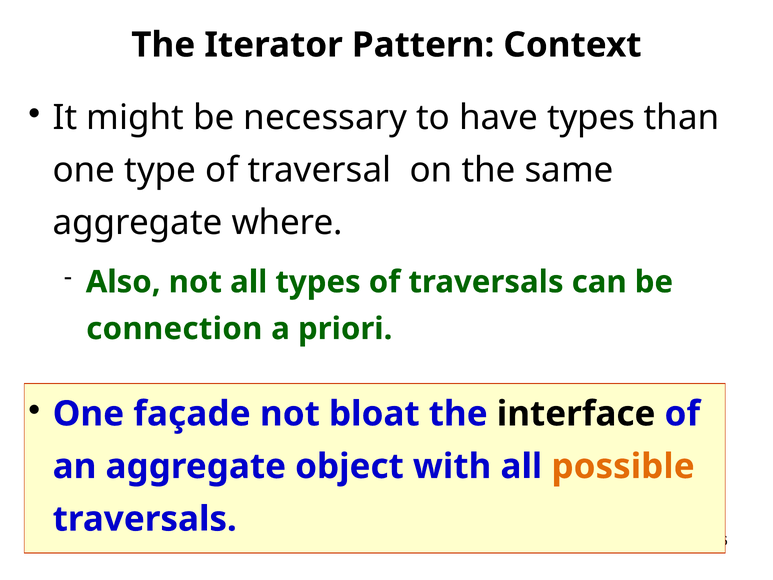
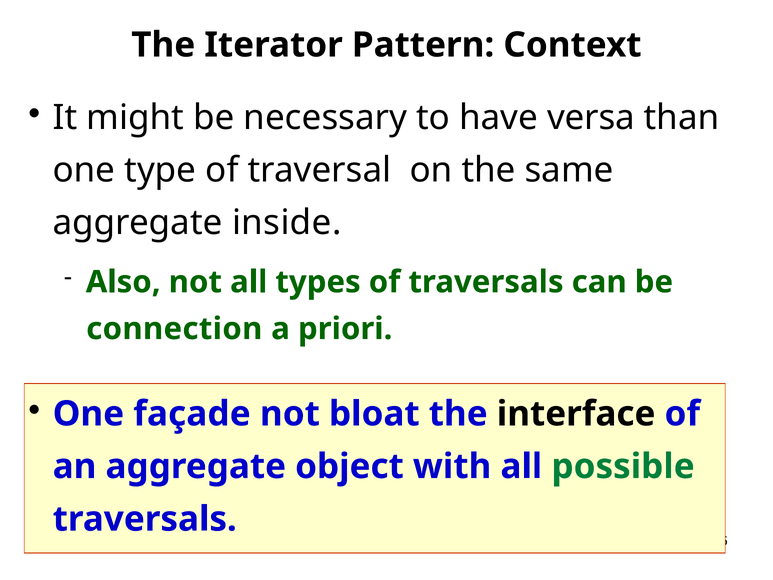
have types: types -> versa
where: where -> inside
possible colour: orange -> green
